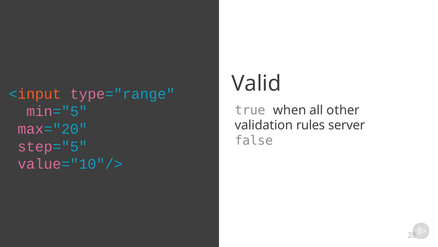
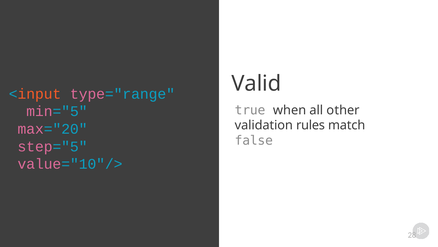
server: server -> match
